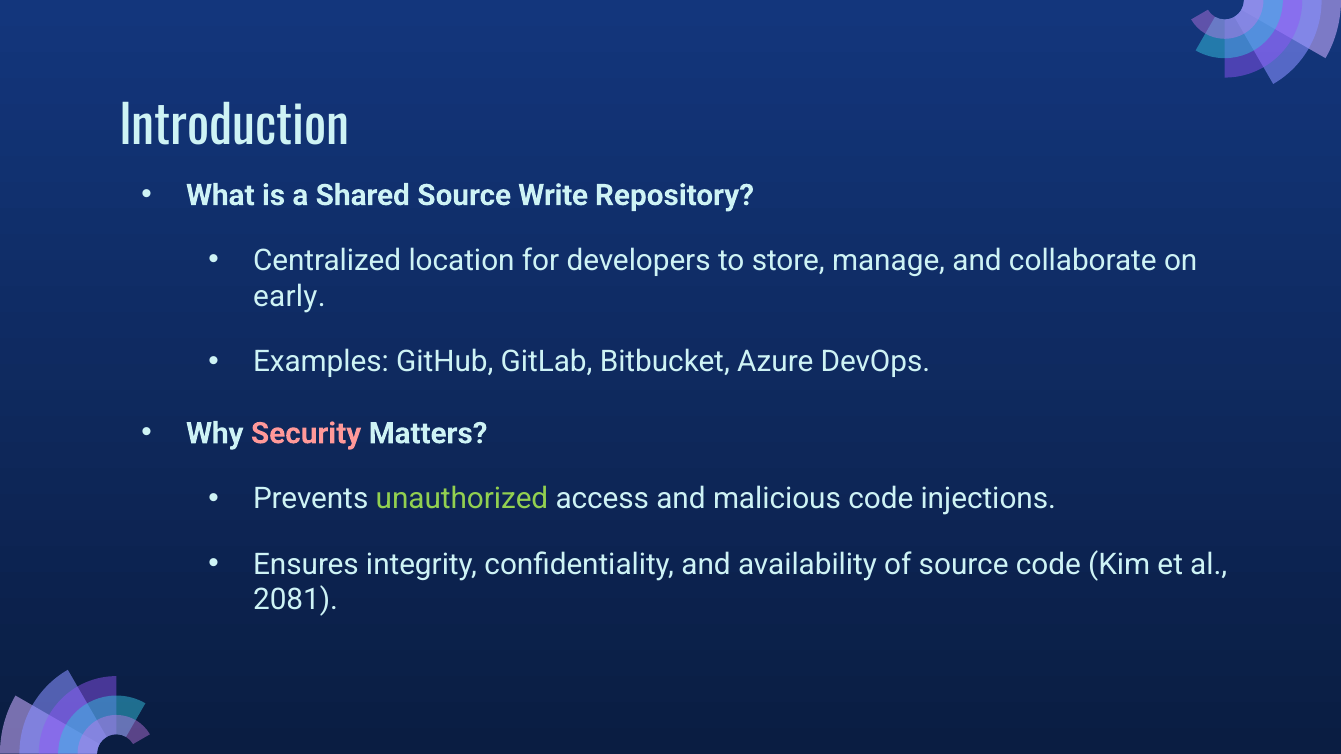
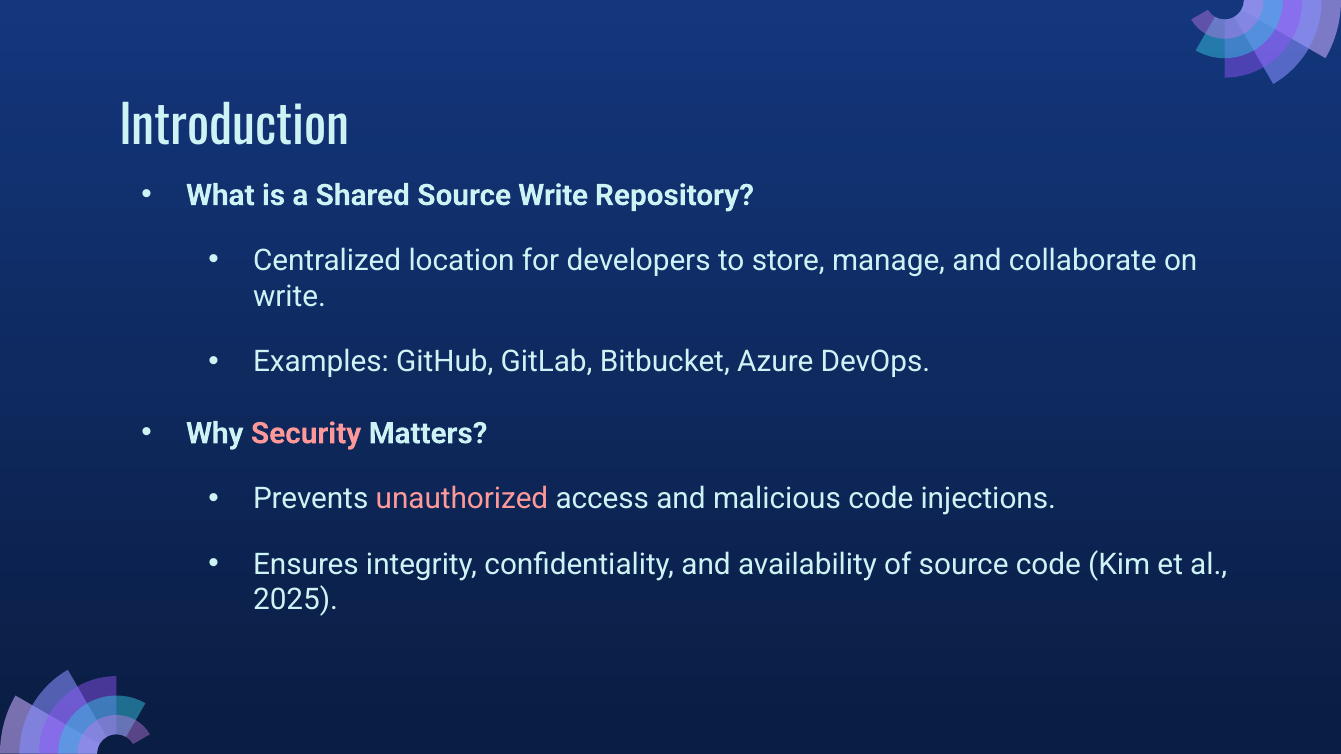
early at (289, 297): early -> write
unauthorized colour: light green -> pink
2081: 2081 -> 2025
